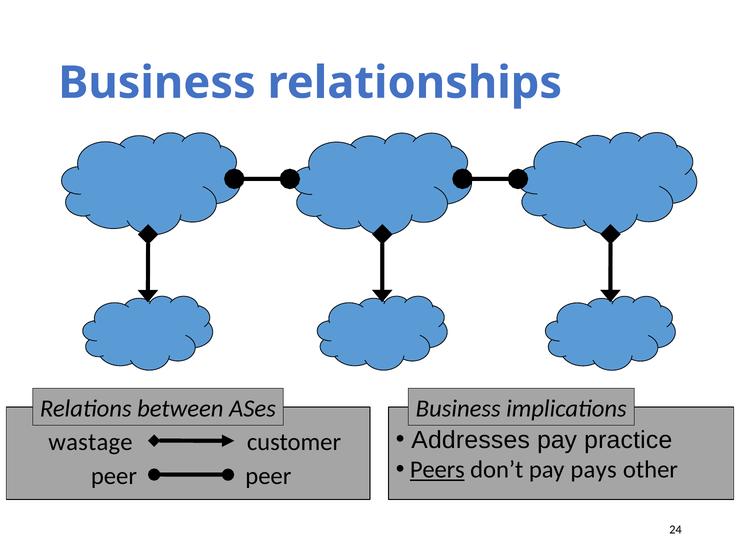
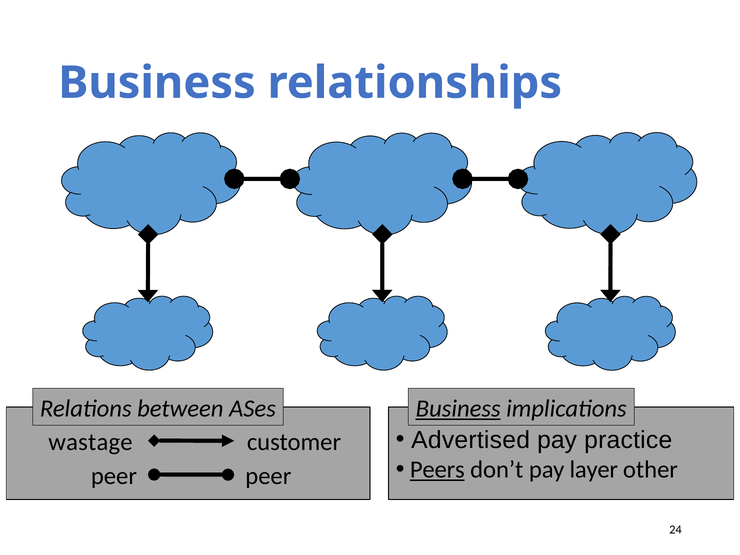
Business at (458, 409) underline: none -> present
Addresses: Addresses -> Advertised
pays: pays -> layer
